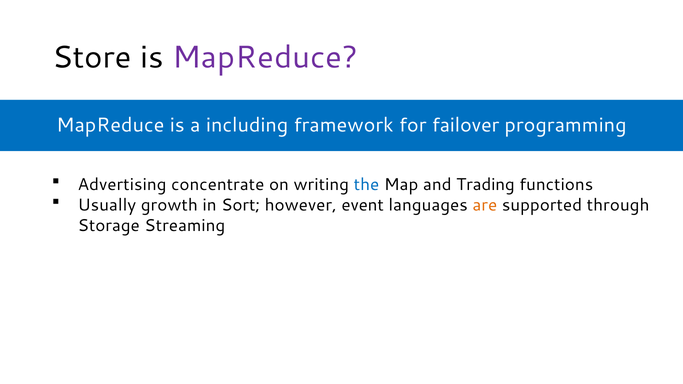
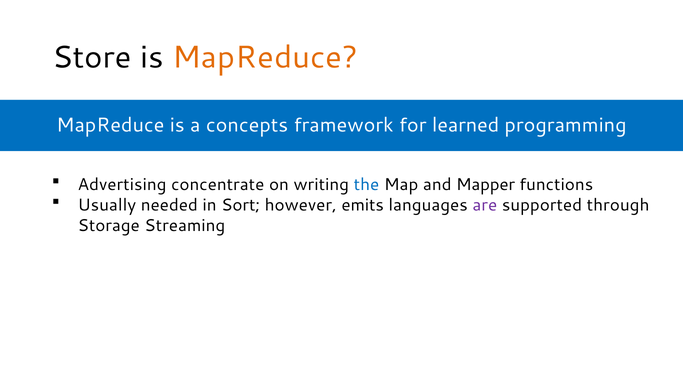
MapReduce at (265, 57) colour: purple -> orange
including: including -> concepts
failover: failover -> learned
Trading: Trading -> Mapper
growth: growth -> needed
event: event -> emits
are colour: orange -> purple
